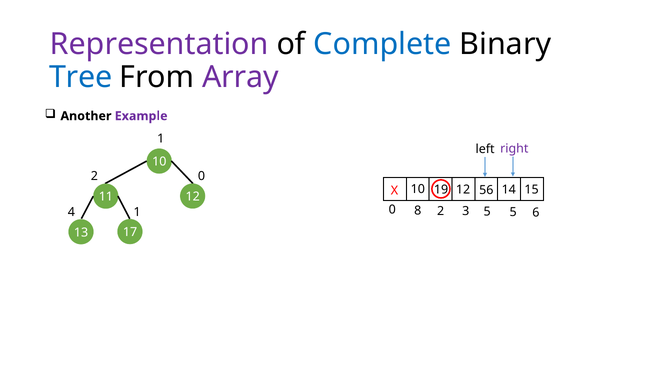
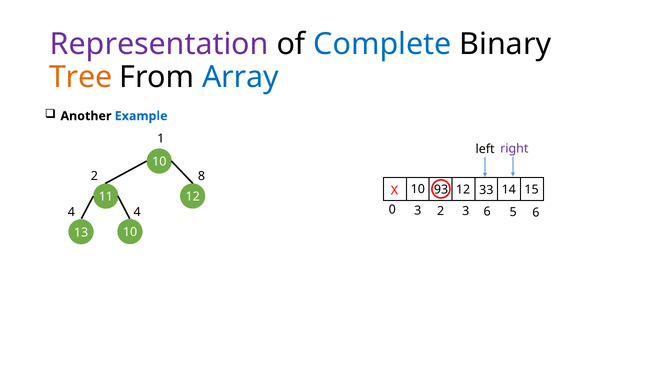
Tree colour: blue -> orange
Array colour: purple -> blue
Example colour: purple -> blue
2 0: 0 -> 8
19: 19 -> 93
56: 56 -> 33
0 8: 8 -> 3
3 5: 5 -> 6
4 1: 1 -> 4
13 17: 17 -> 10
